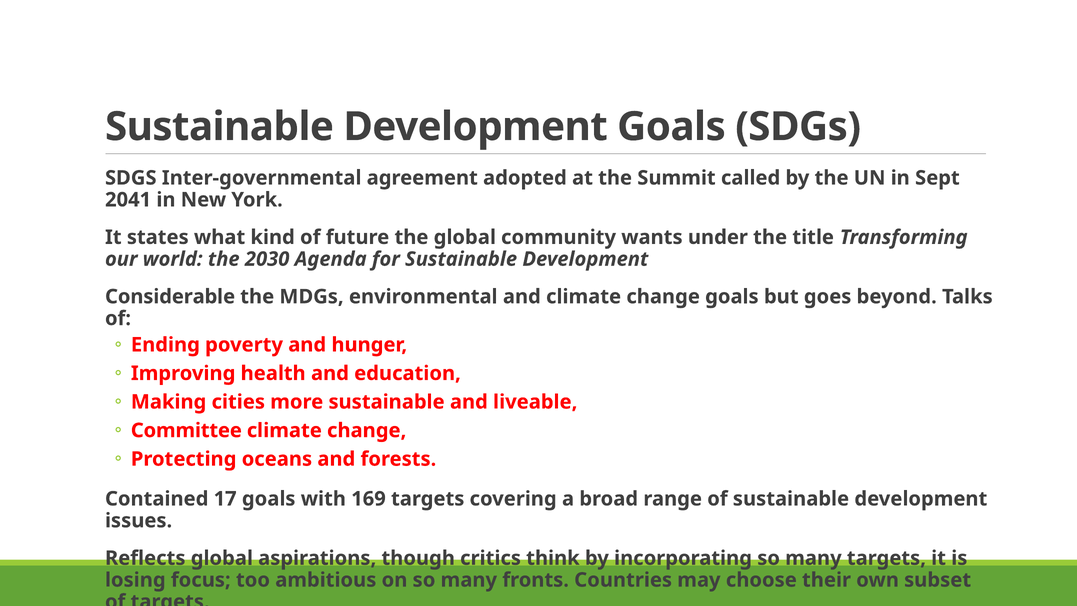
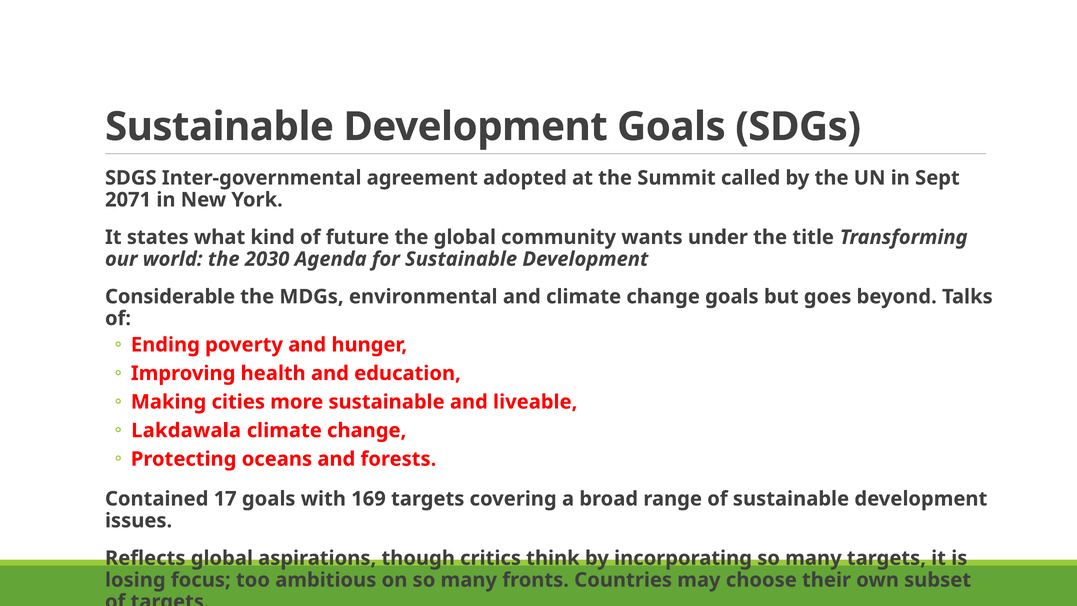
2041: 2041 -> 2071
Committee: Committee -> Lakdawala
